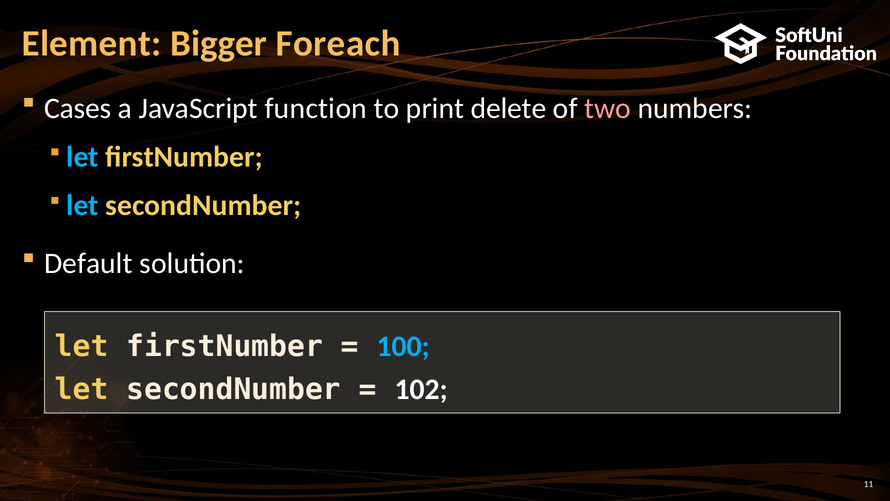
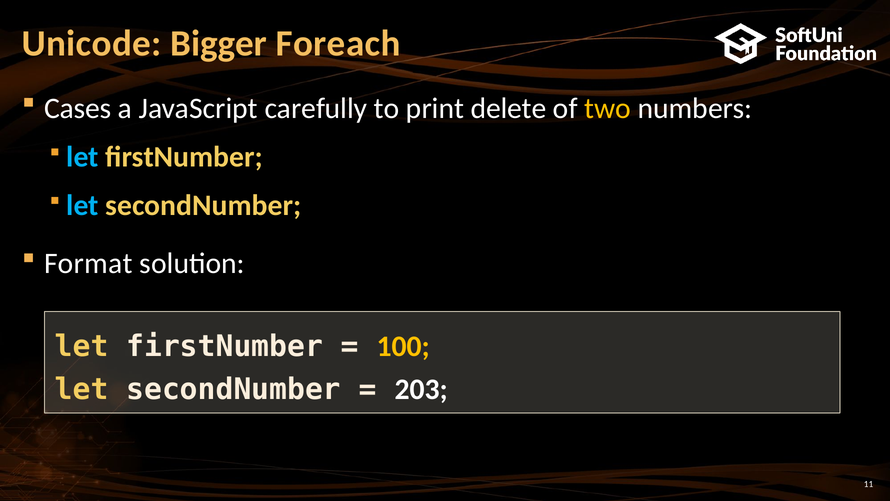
Element: Element -> Unicode
function: function -> carefully
two colour: pink -> yellow
Default: Default -> Format
100 colour: light blue -> yellow
102: 102 -> 203
